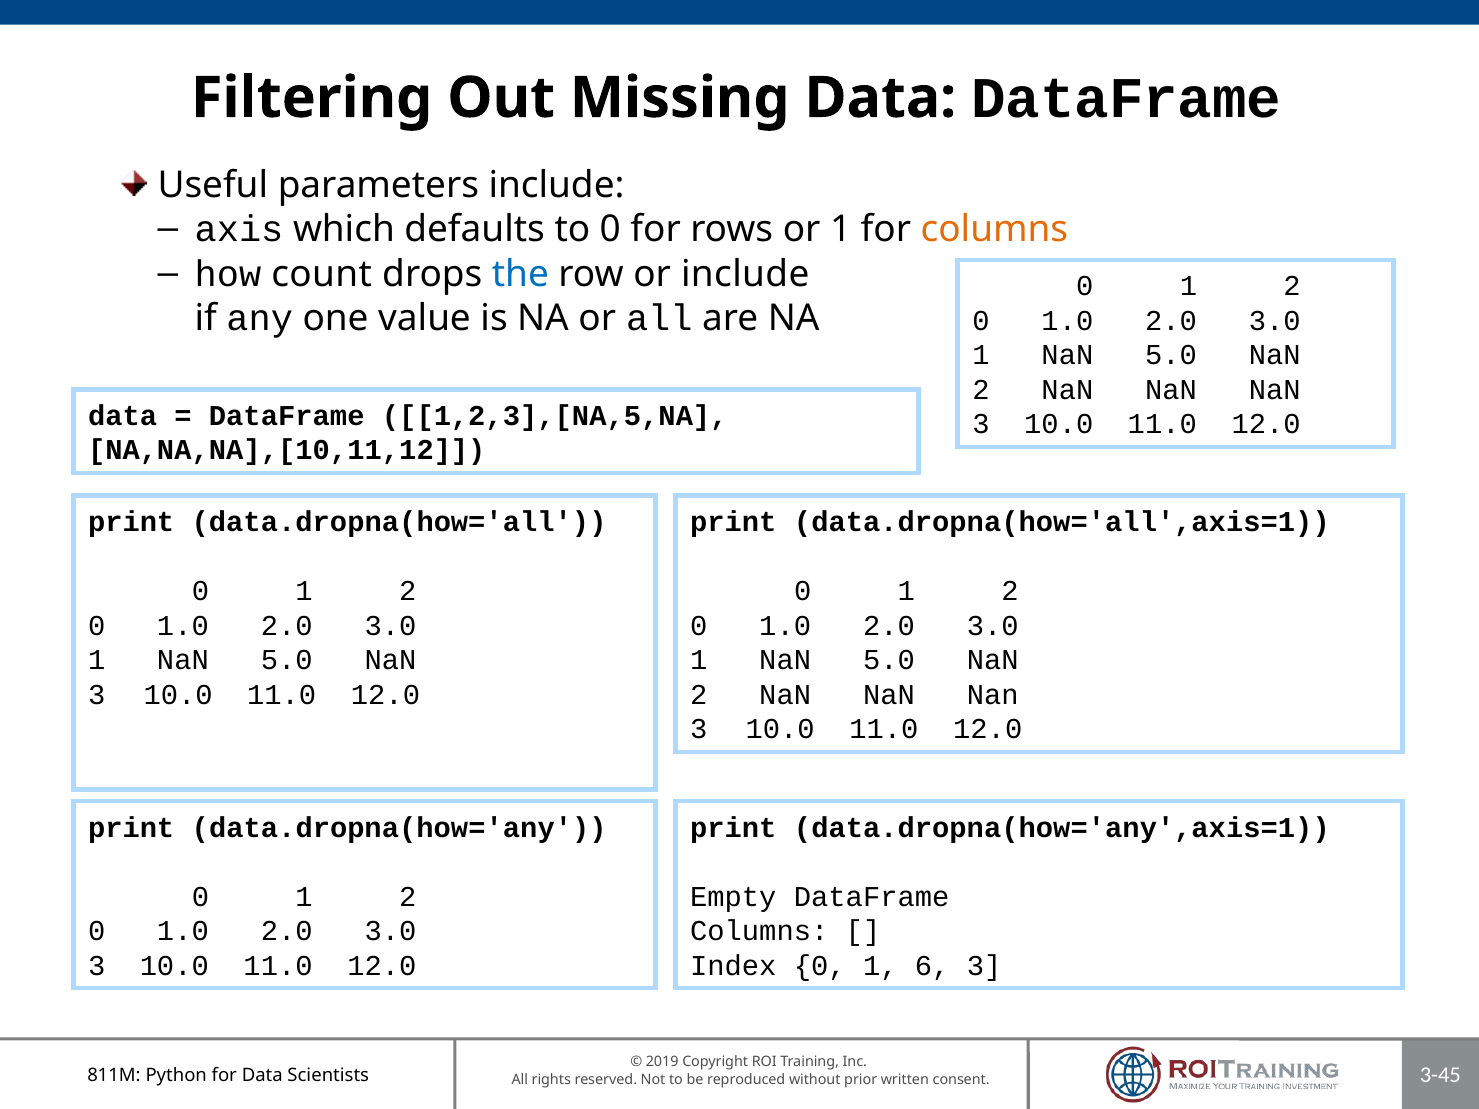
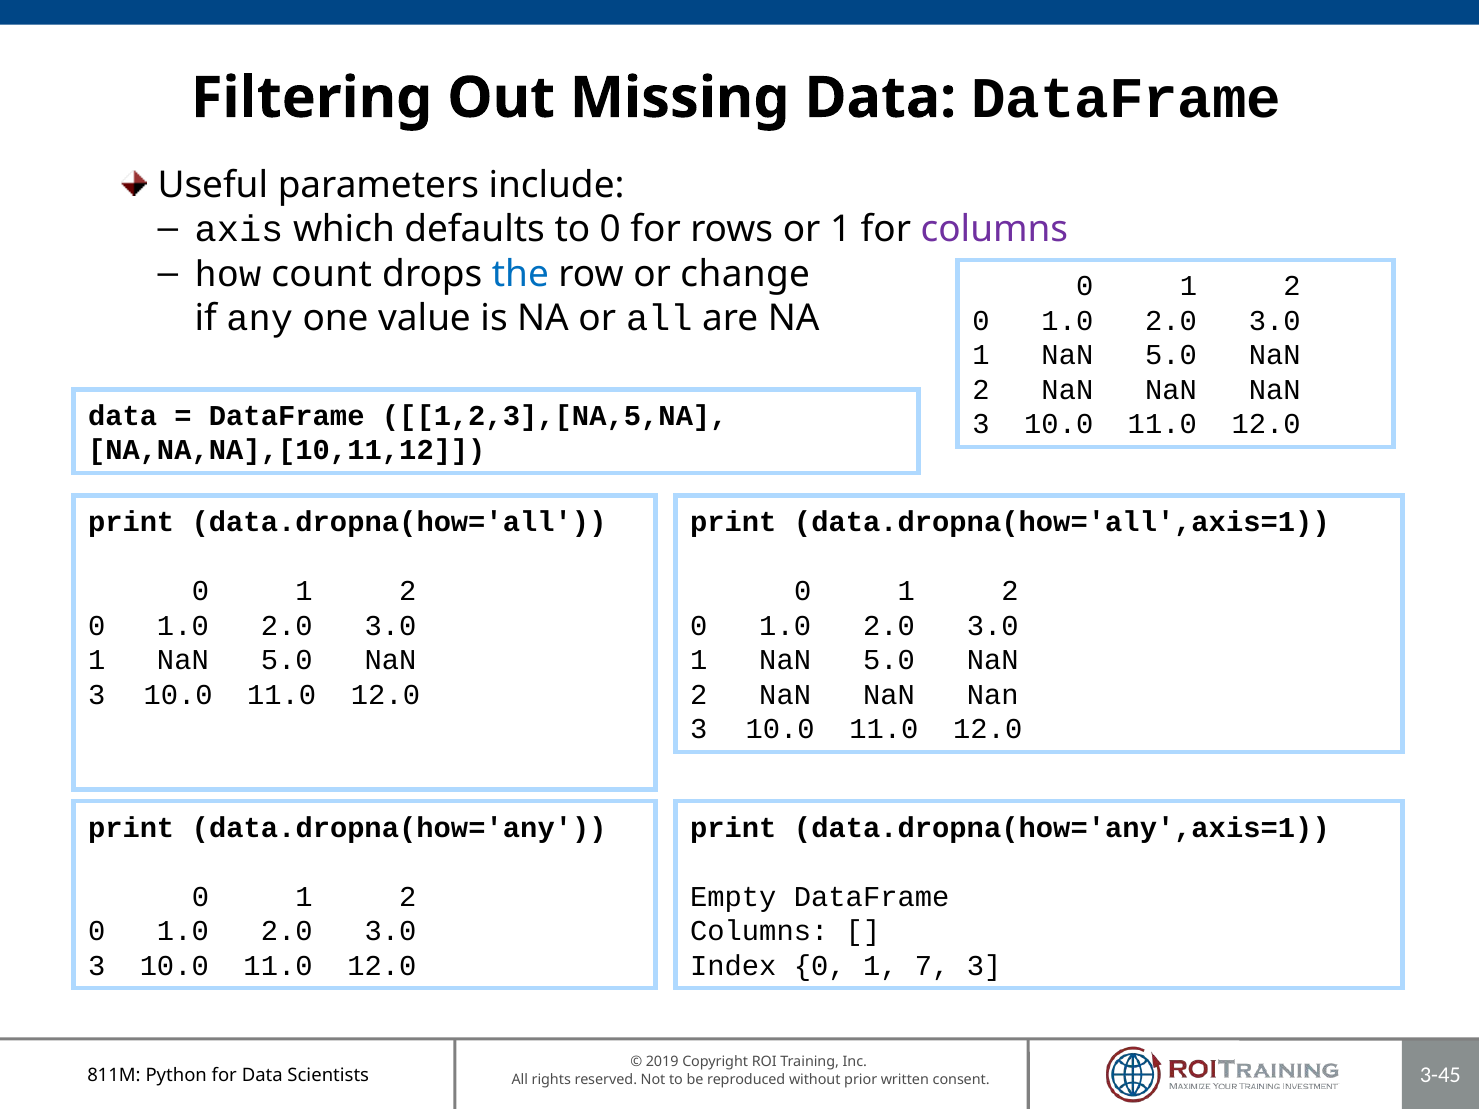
columns at (994, 230) colour: orange -> purple
or include: include -> change
6: 6 -> 7
